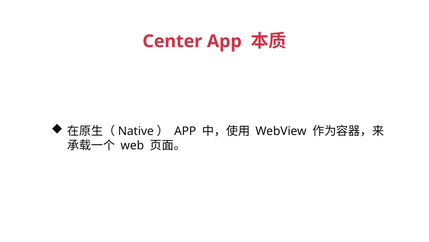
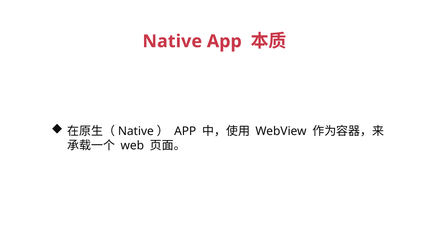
Center at (172, 41): Center -> Native
